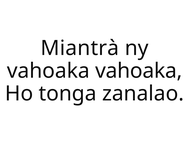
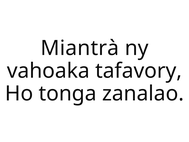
vahoaka vahoaka: vahoaka -> tafavory
